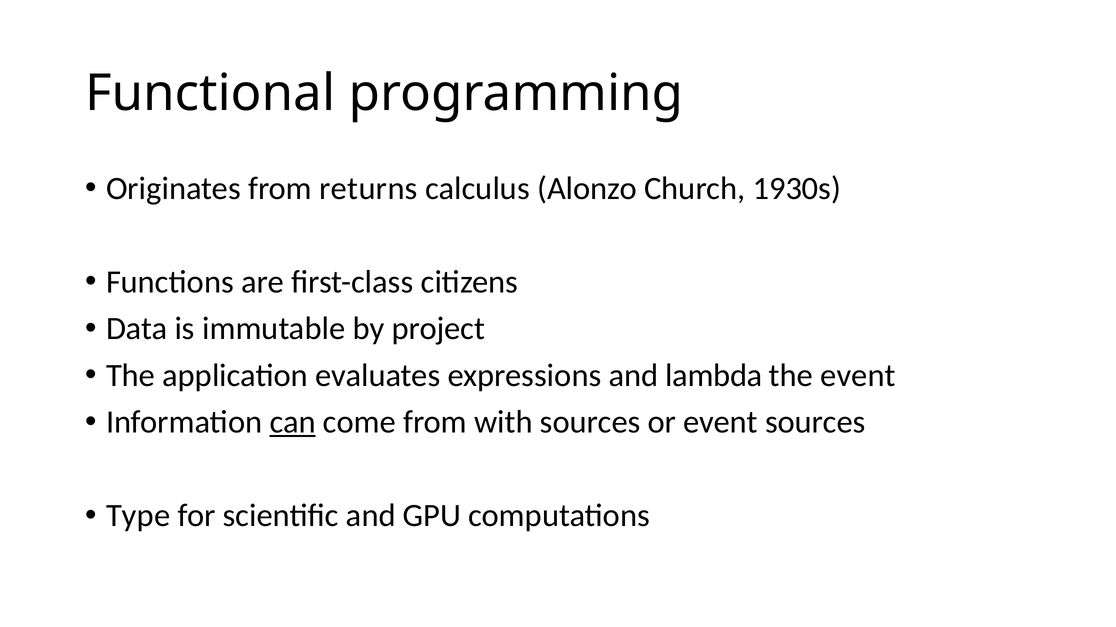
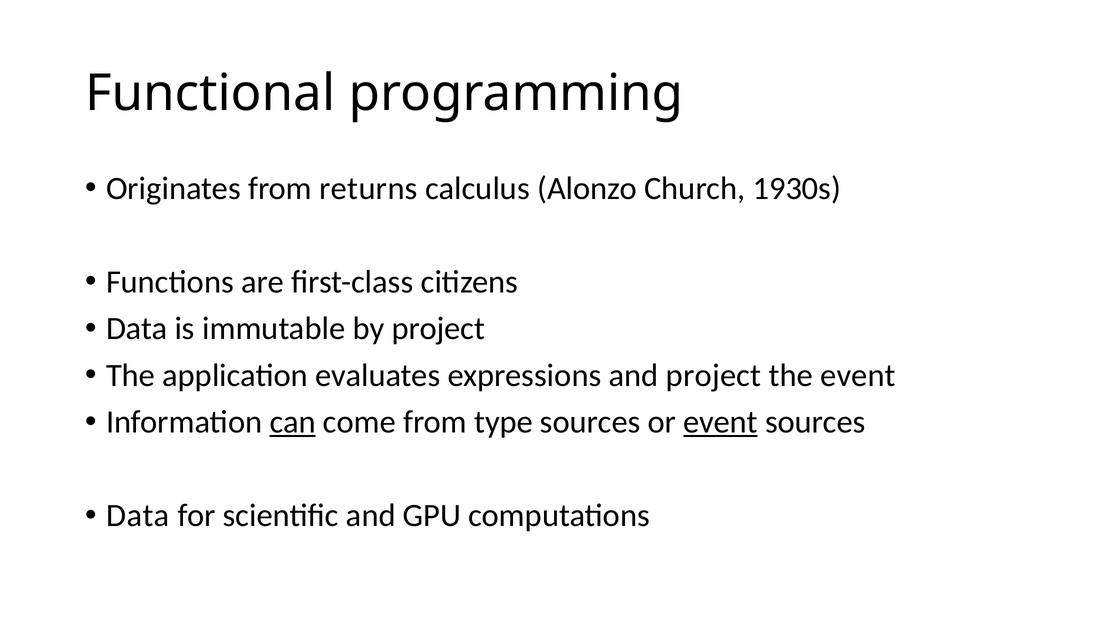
and lambda: lambda -> project
with: with -> type
event at (721, 423) underline: none -> present
Type at (138, 516): Type -> Data
